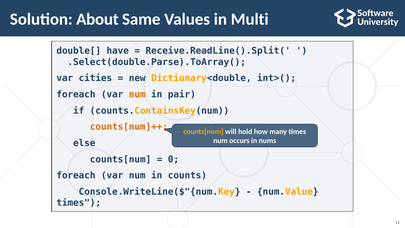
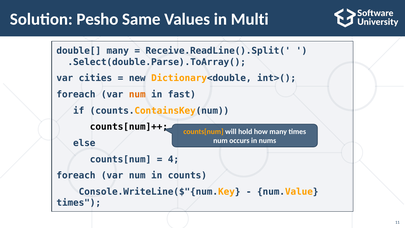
About: About -> Pesho
double[ have: have -> many
pair: pair -> fast
counts[num]++ colour: orange -> black
0: 0 -> 4
